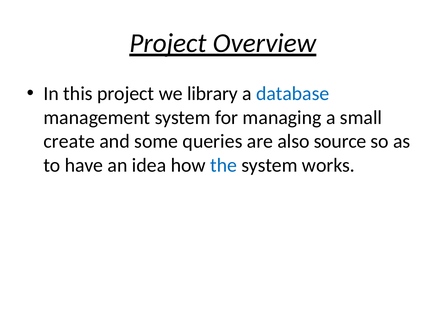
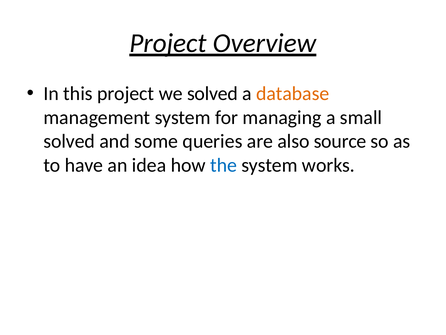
we library: library -> solved
database colour: blue -> orange
create at (69, 141): create -> solved
